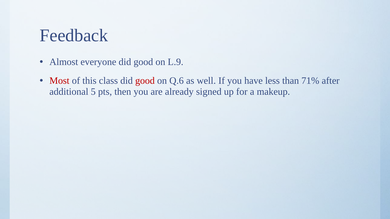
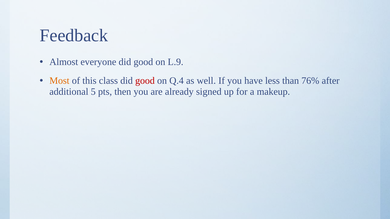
Most colour: red -> orange
Q.6: Q.6 -> Q.4
71%: 71% -> 76%
